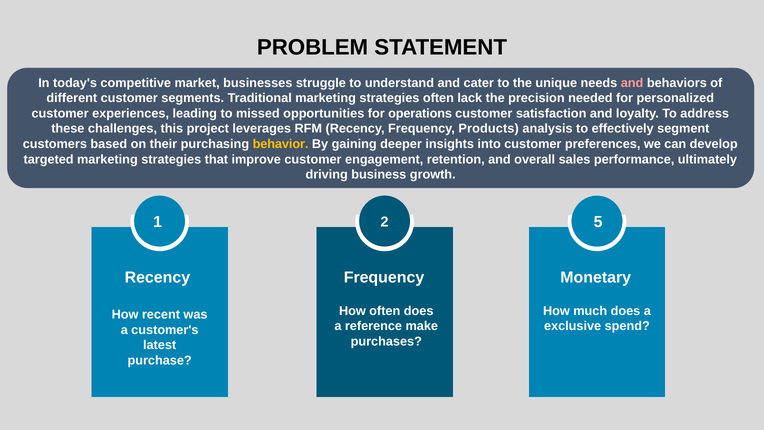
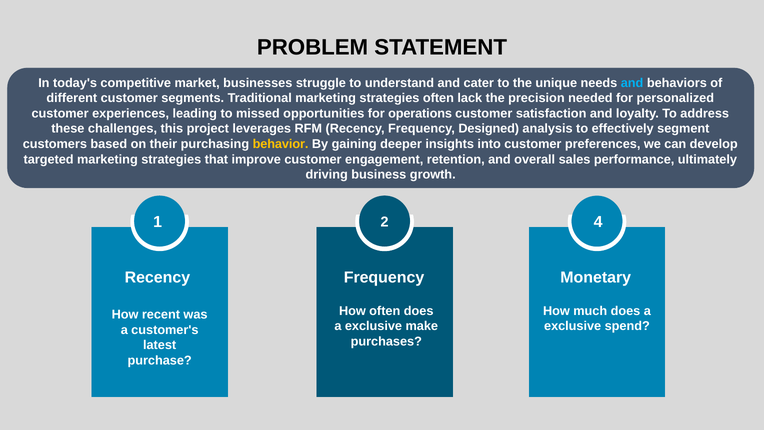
and at (632, 83) colour: pink -> light blue
Products: Products -> Designed
5: 5 -> 4
reference at (373, 326): reference -> exclusive
